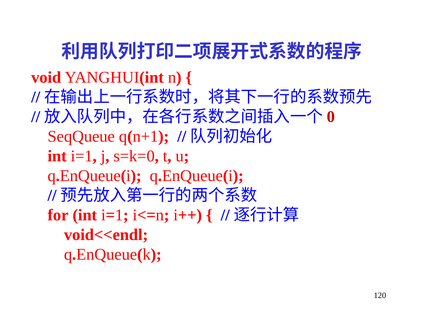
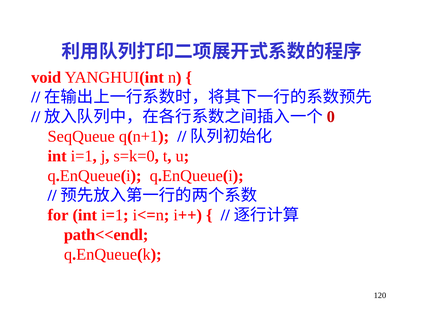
void<<endl: void<<endl -> path<<endl
